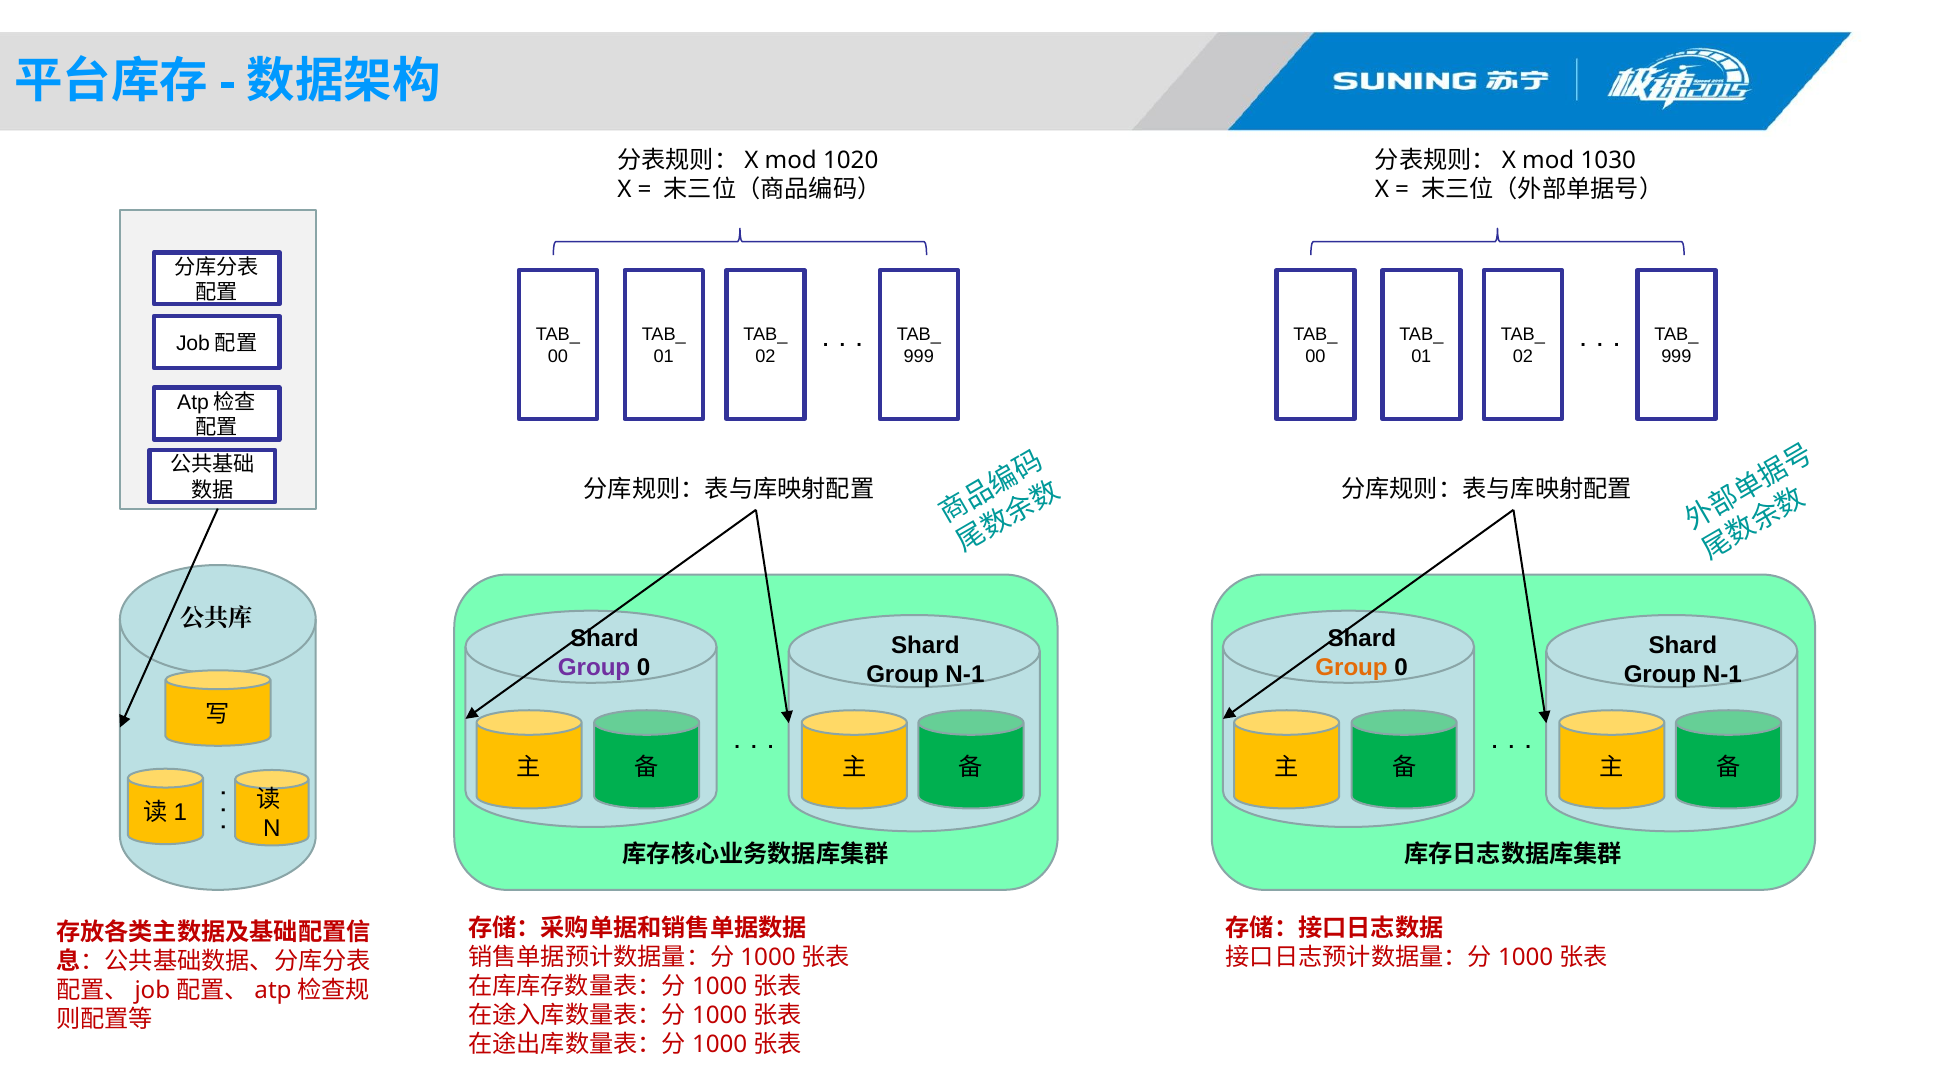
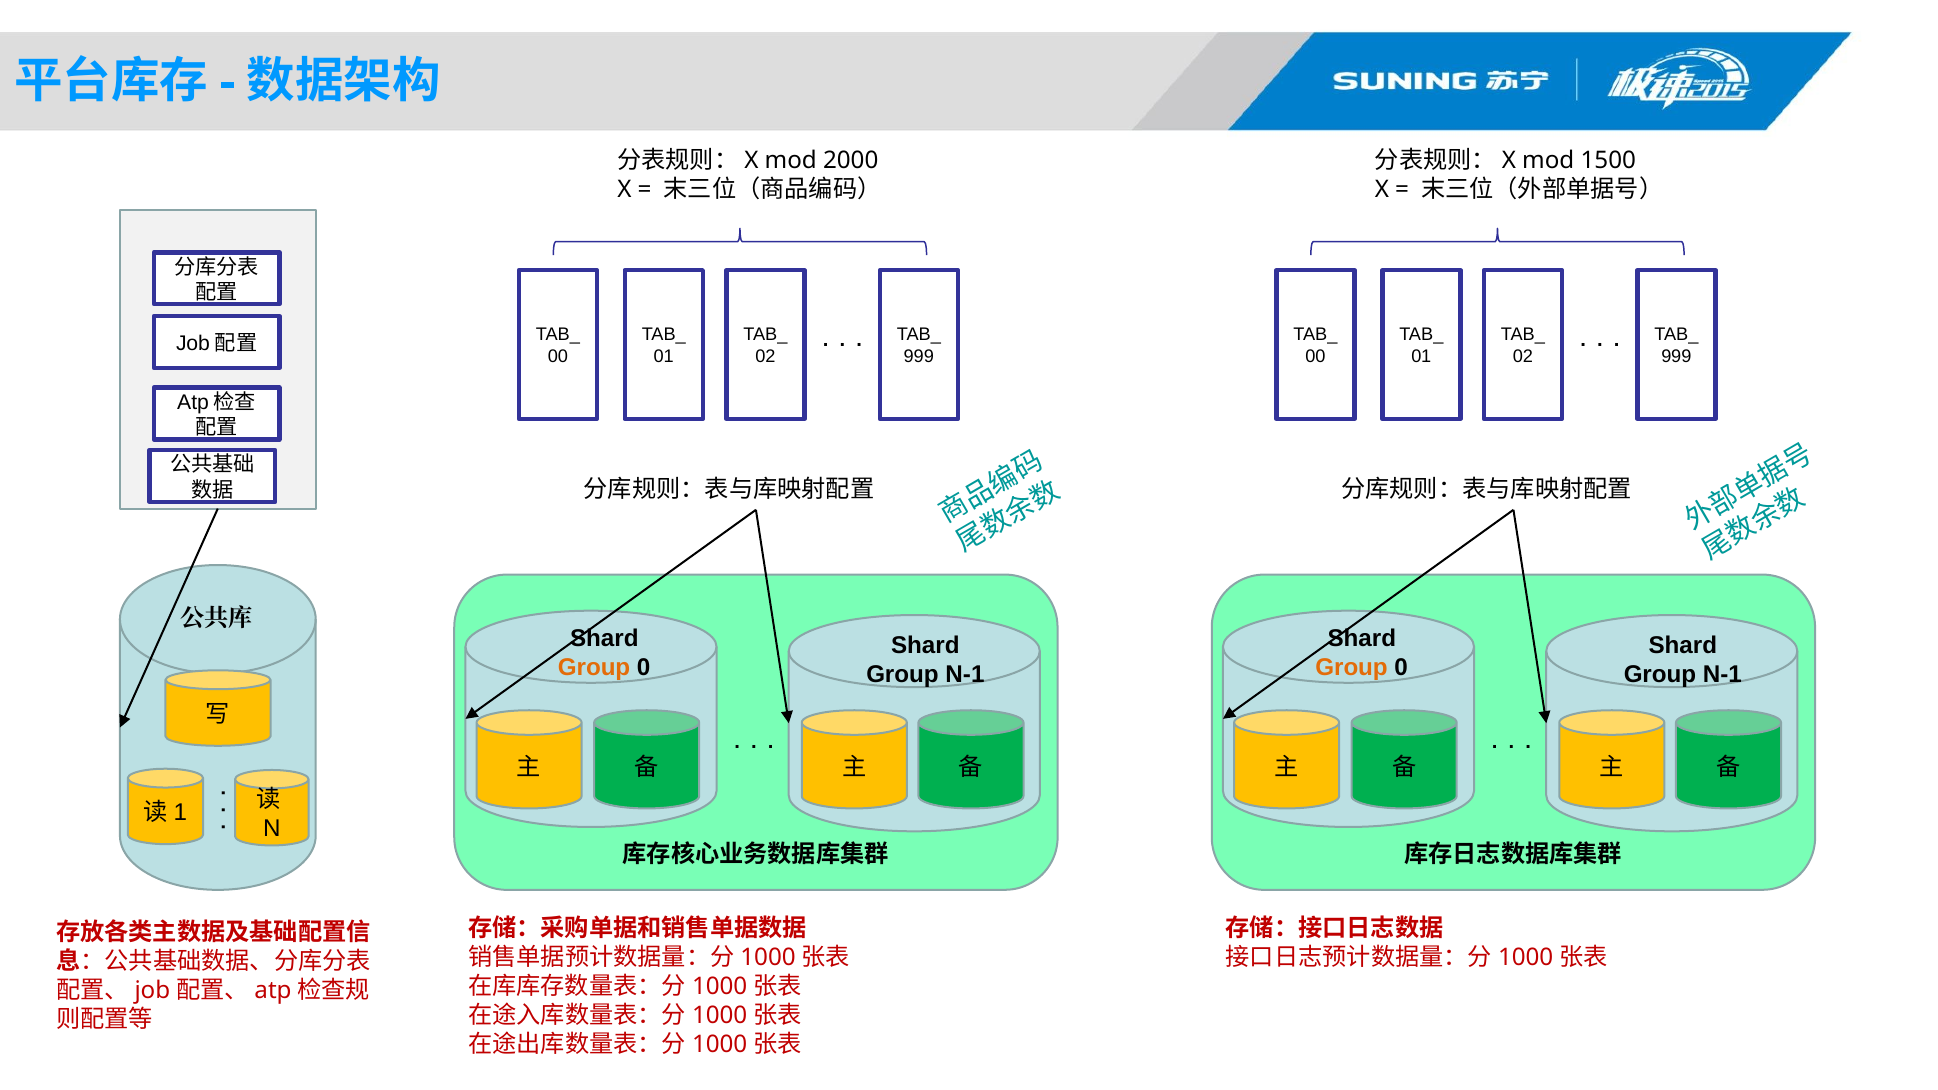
1020: 1020 -> 2000
1030: 1030 -> 1500
Group at (594, 667) colour: purple -> orange
